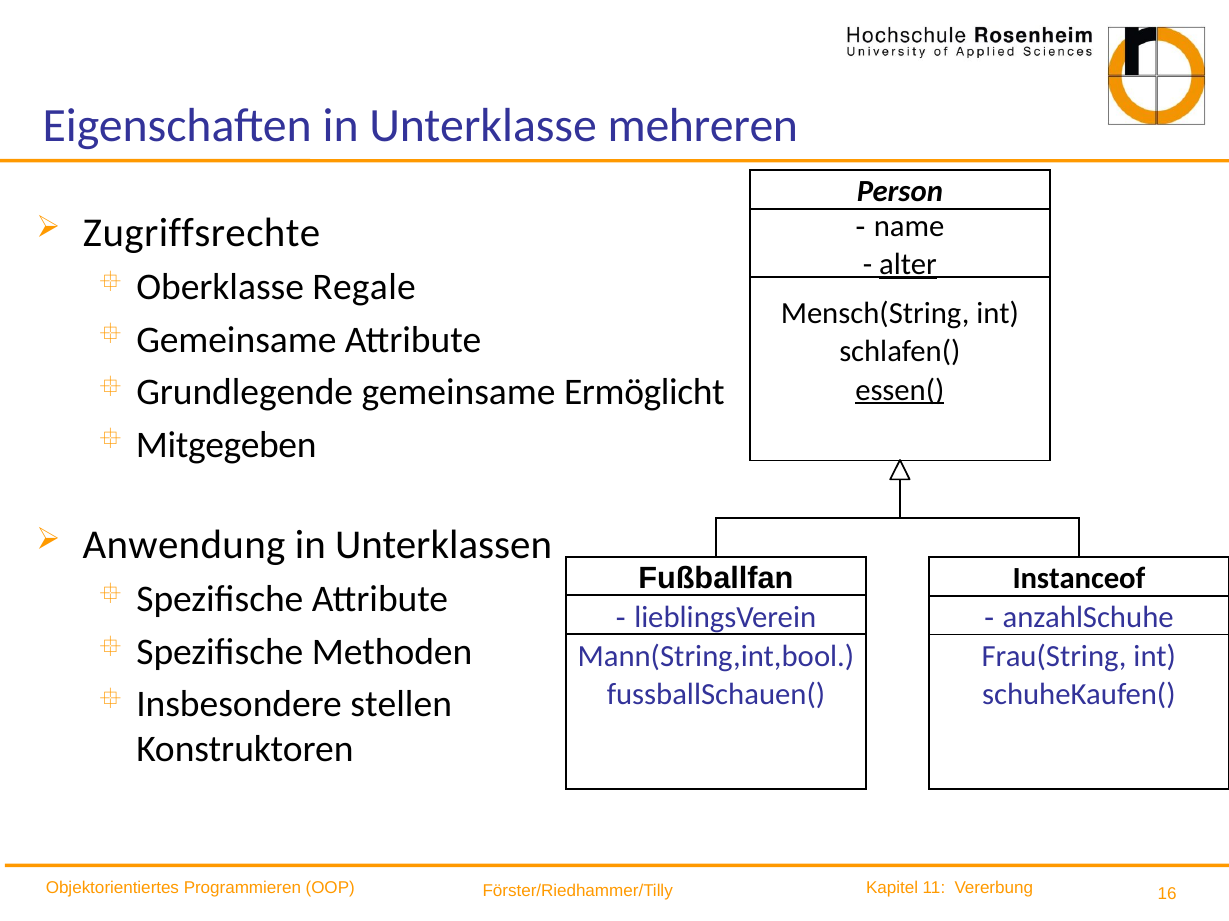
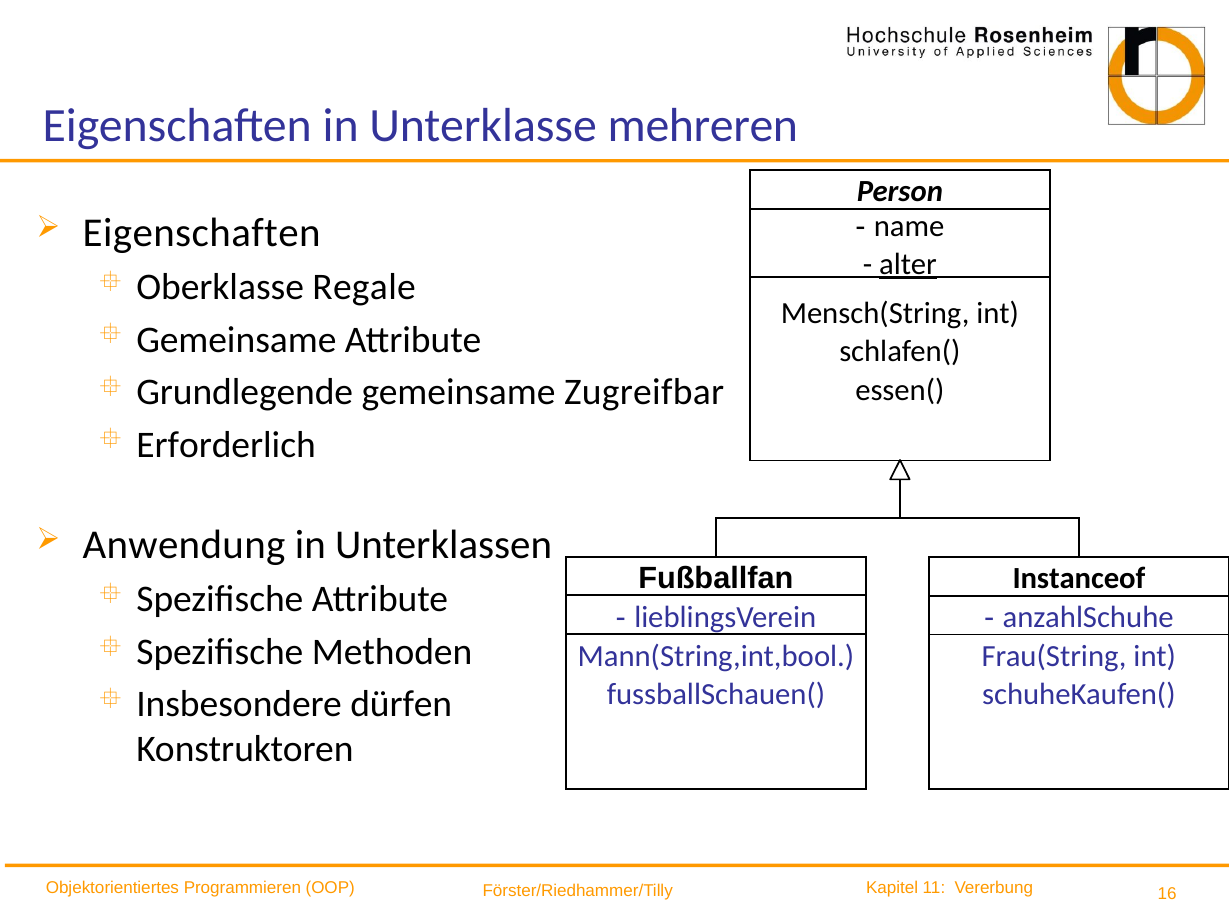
Zugriffsrechte at (202, 233): Zugriffsrechte -> Eigenschaften
Ermöglicht: Ermöglicht -> Zugreifbar
essen( underline: present -> none
Mitgegeben: Mitgegeben -> Erforderlich
stellen: stellen -> dürfen
